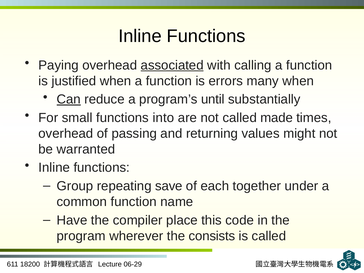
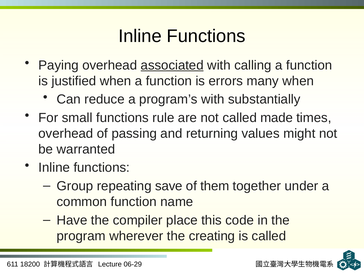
Can underline: present -> none
program’s until: until -> with
into: into -> rule
each: each -> them
consists: consists -> creating
